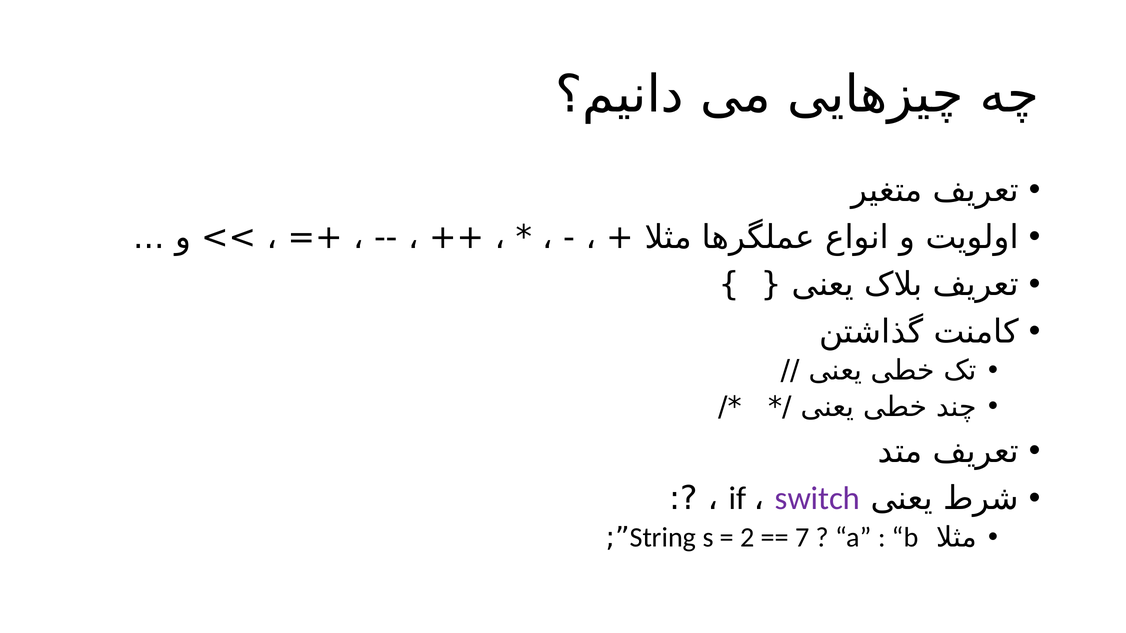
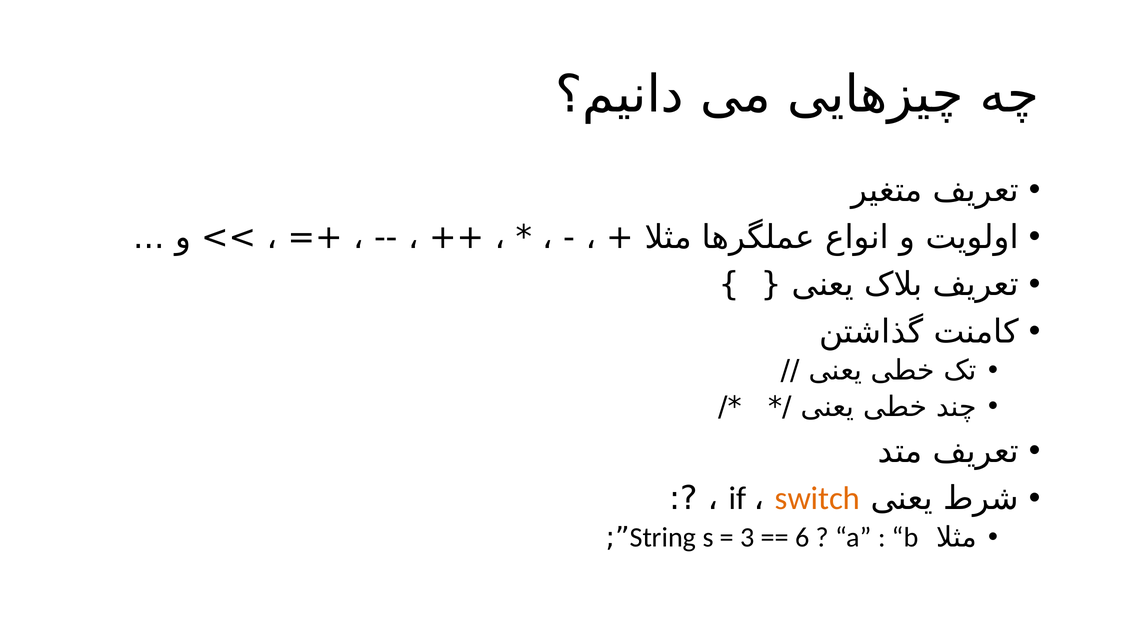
switch colour: purple -> orange
2: 2 -> 3
7: 7 -> 6
